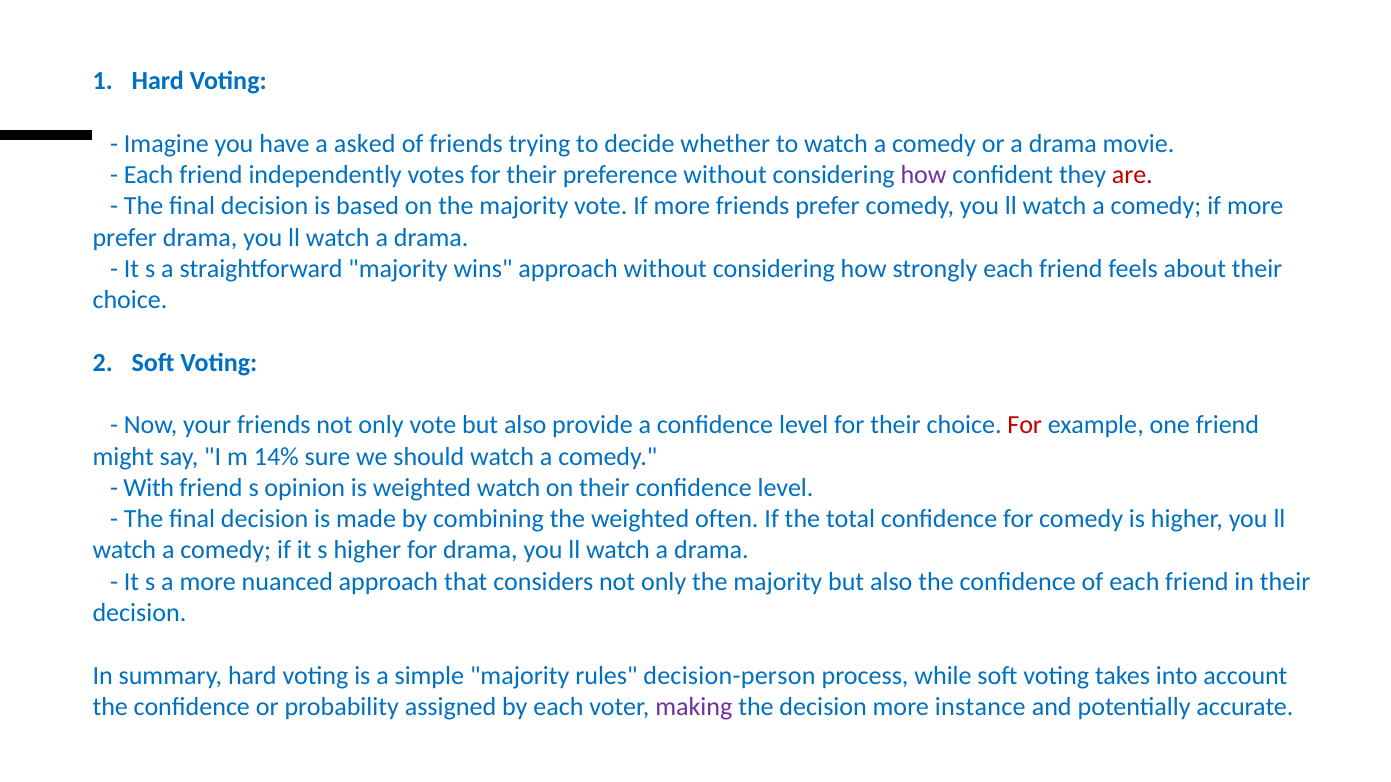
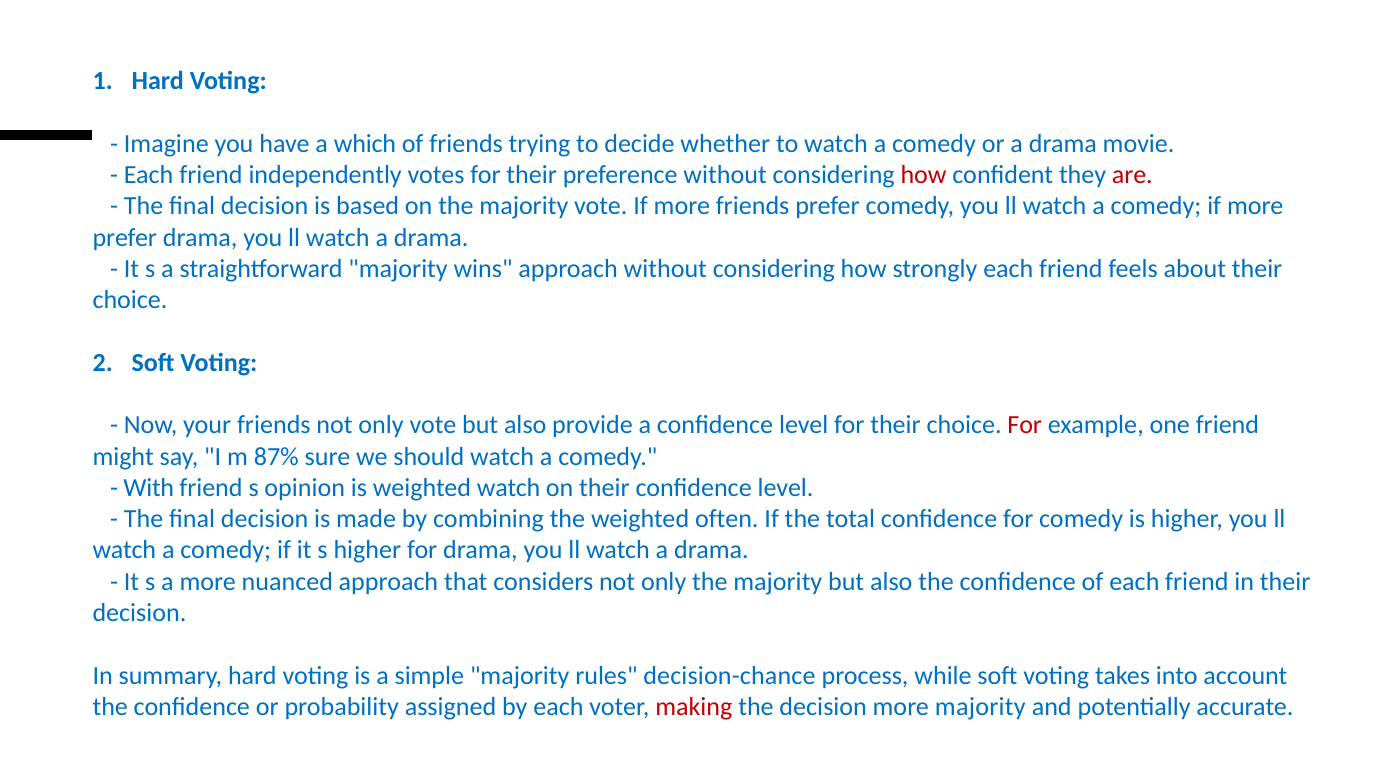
asked: asked -> which
how at (924, 175) colour: purple -> red
14%: 14% -> 87%
decision-person: decision-person -> decision-chance
making colour: purple -> red
more instance: instance -> majority
